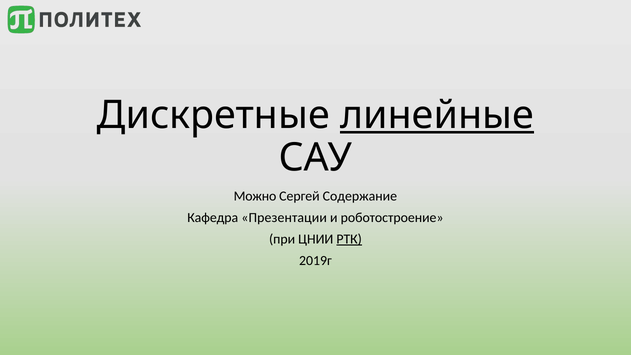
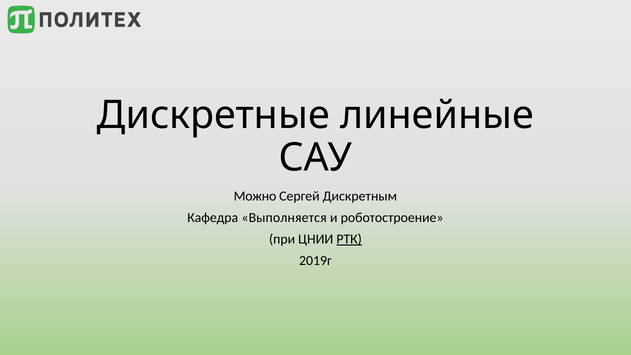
линейные underline: present -> none
Содержание: Содержание -> Дискретным
Презентации: Презентации -> Выполняется
